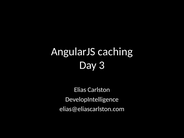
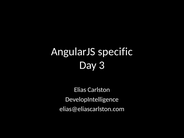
caching: caching -> specific
